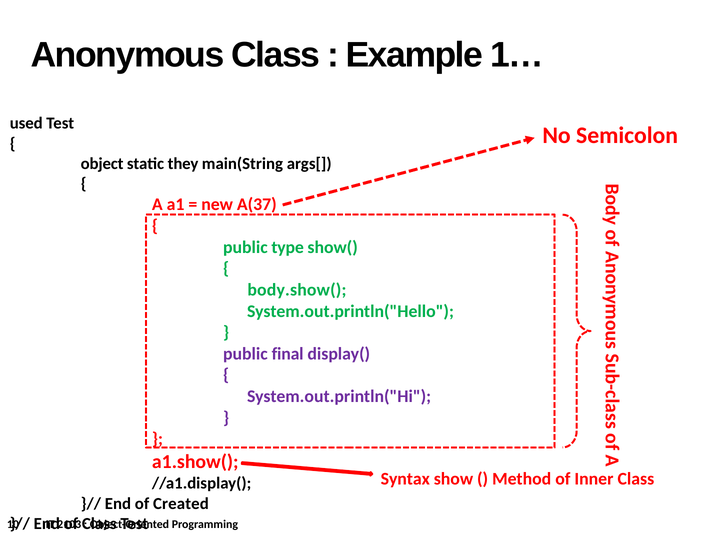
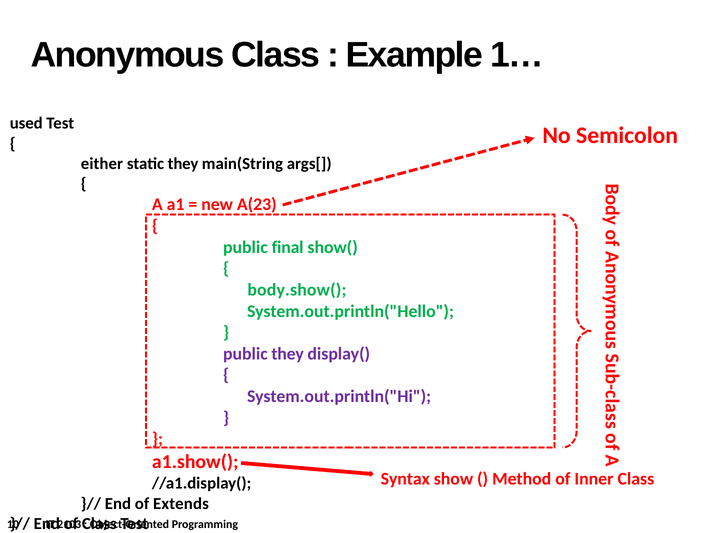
object: object -> either
A(37: A(37 -> A(23
type: type -> final
public final: final -> they
Created: Created -> Extends
